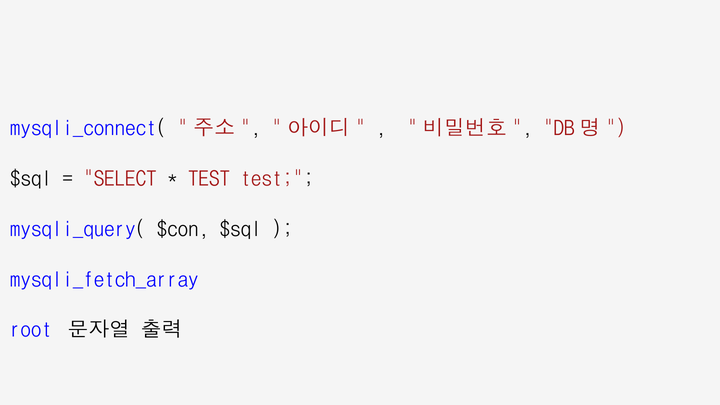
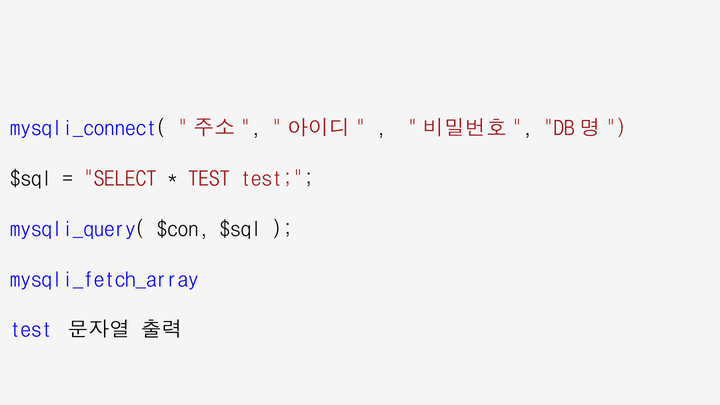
root at (31, 330): root -> test
